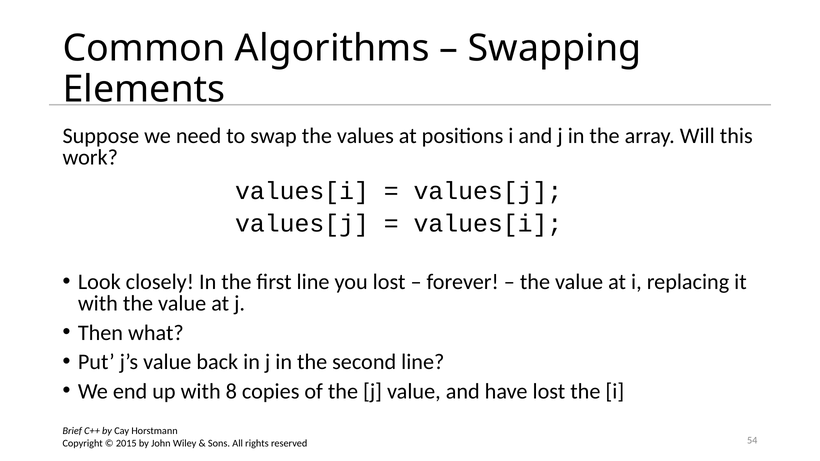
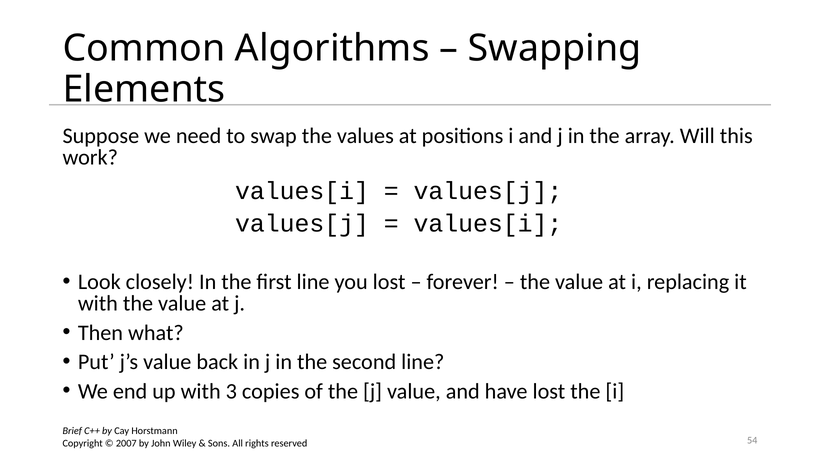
8: 8 -> 3
2015: 2015 -> 2007
